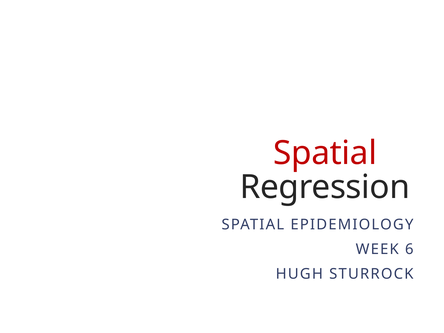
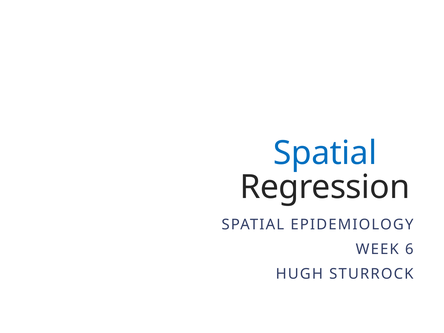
Spatial at (325, 153) colour: red -> blue
